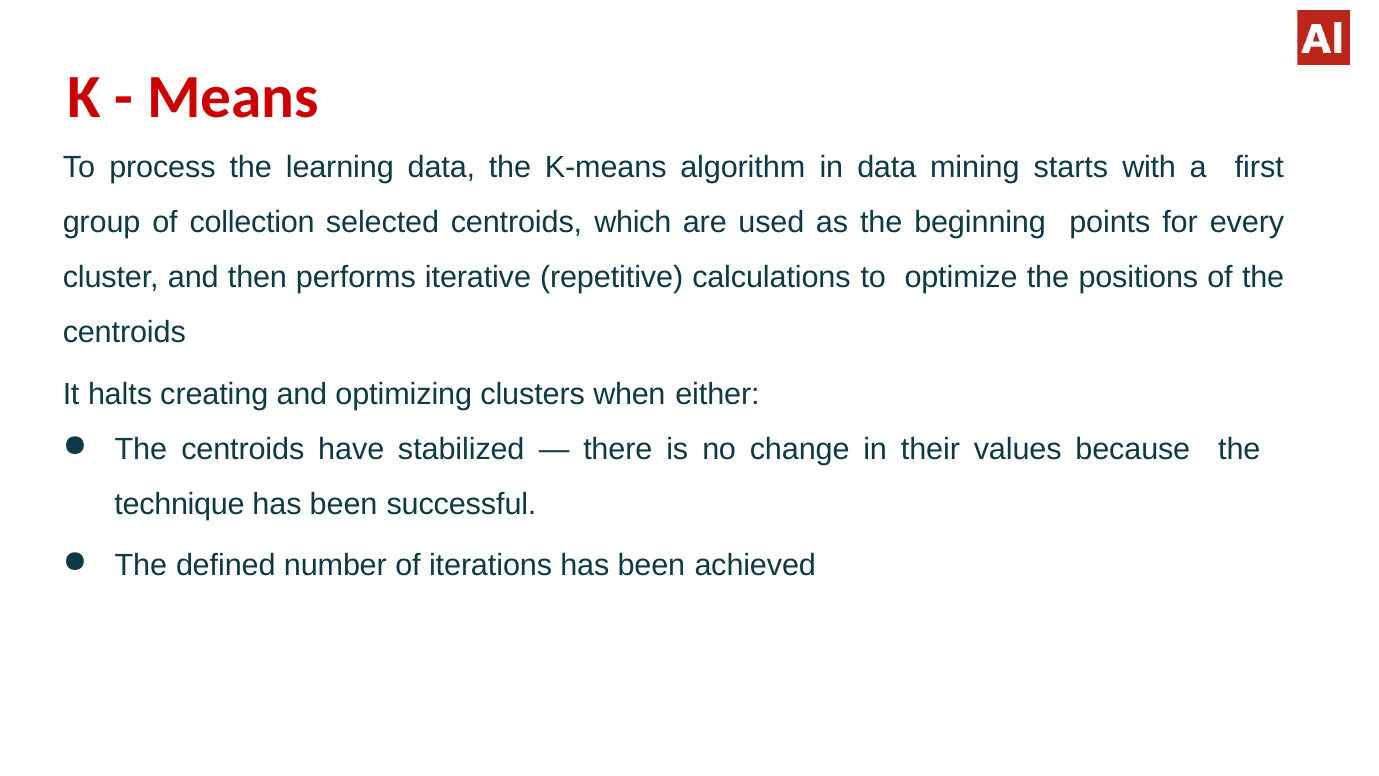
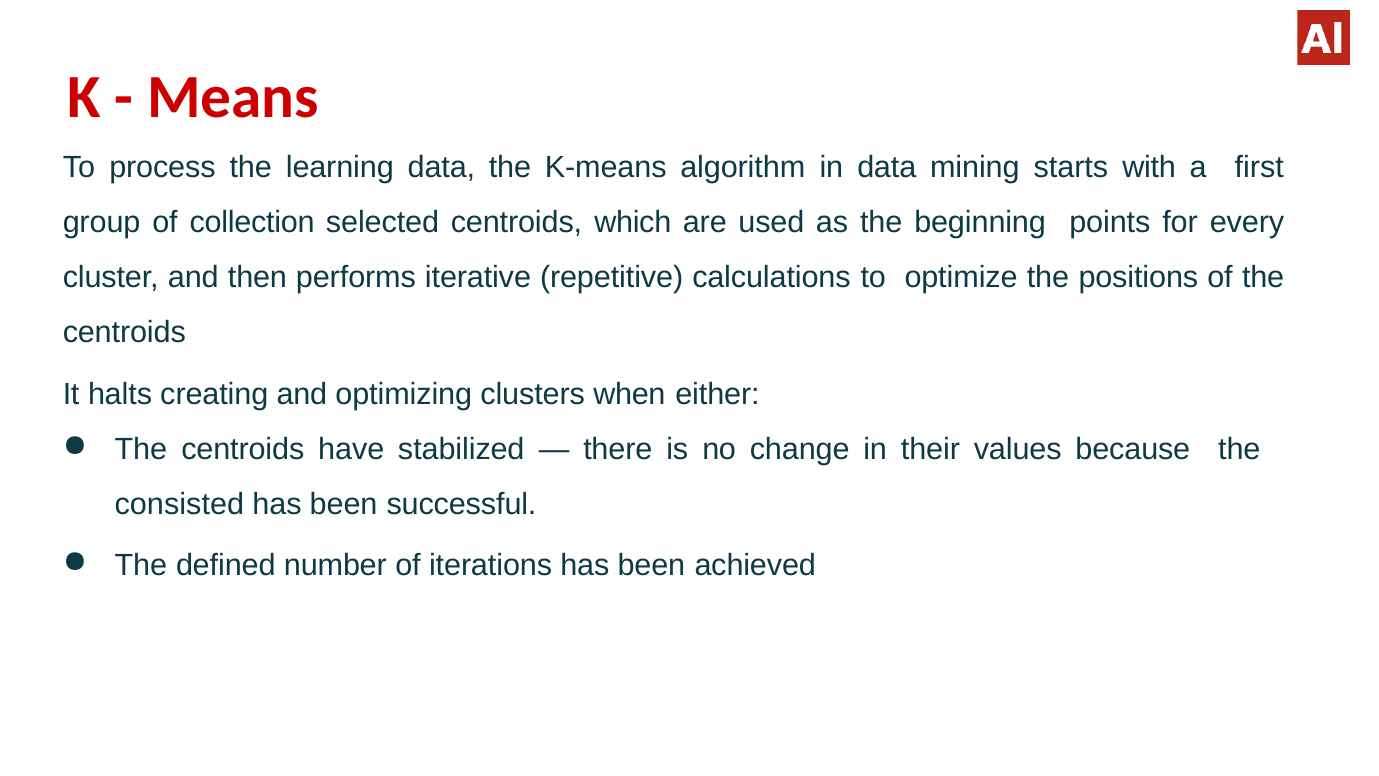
technique: technique -> consisted
